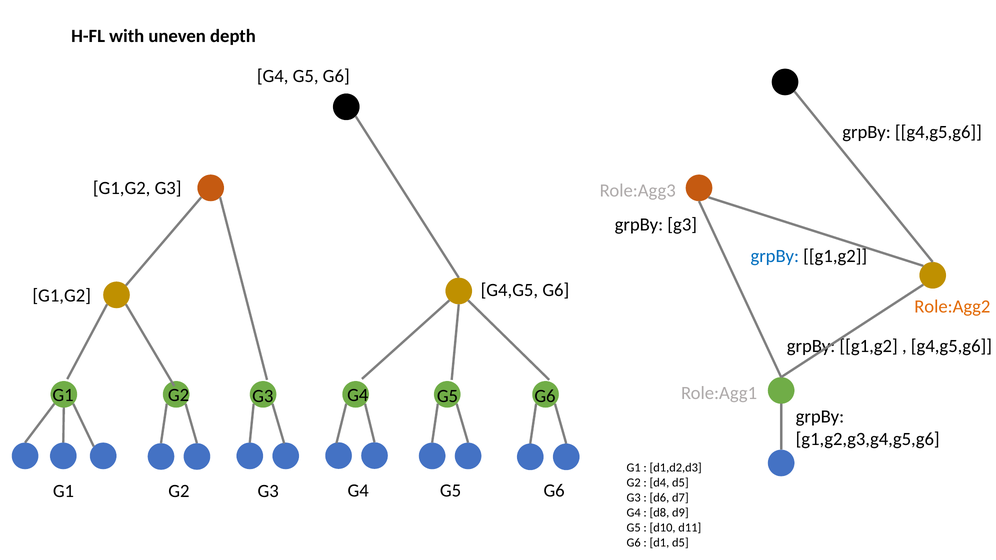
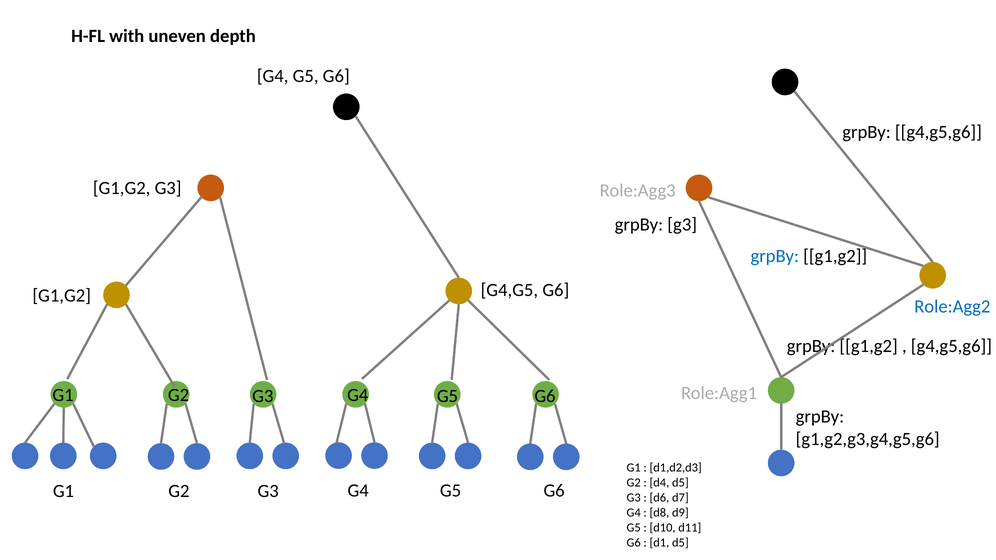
Role:Agg2 colour: orange -> blue
